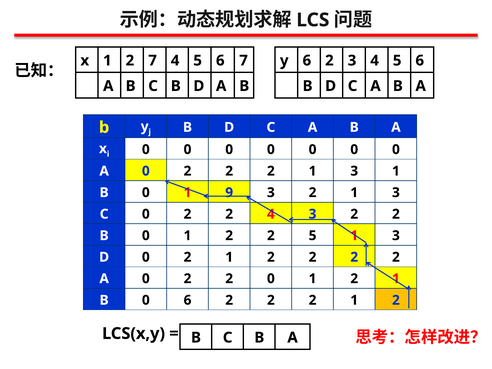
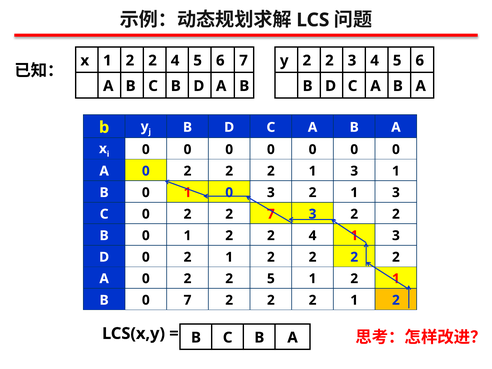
x 1 2 7: 7 -> 2
y 6: 6 -> 2
1 9: 9 -> 0
2 4: 4 -> 7
5 at (313, 236): 5 -> 4
2 0: 0 -> 5
0 6: 6 -> 7
